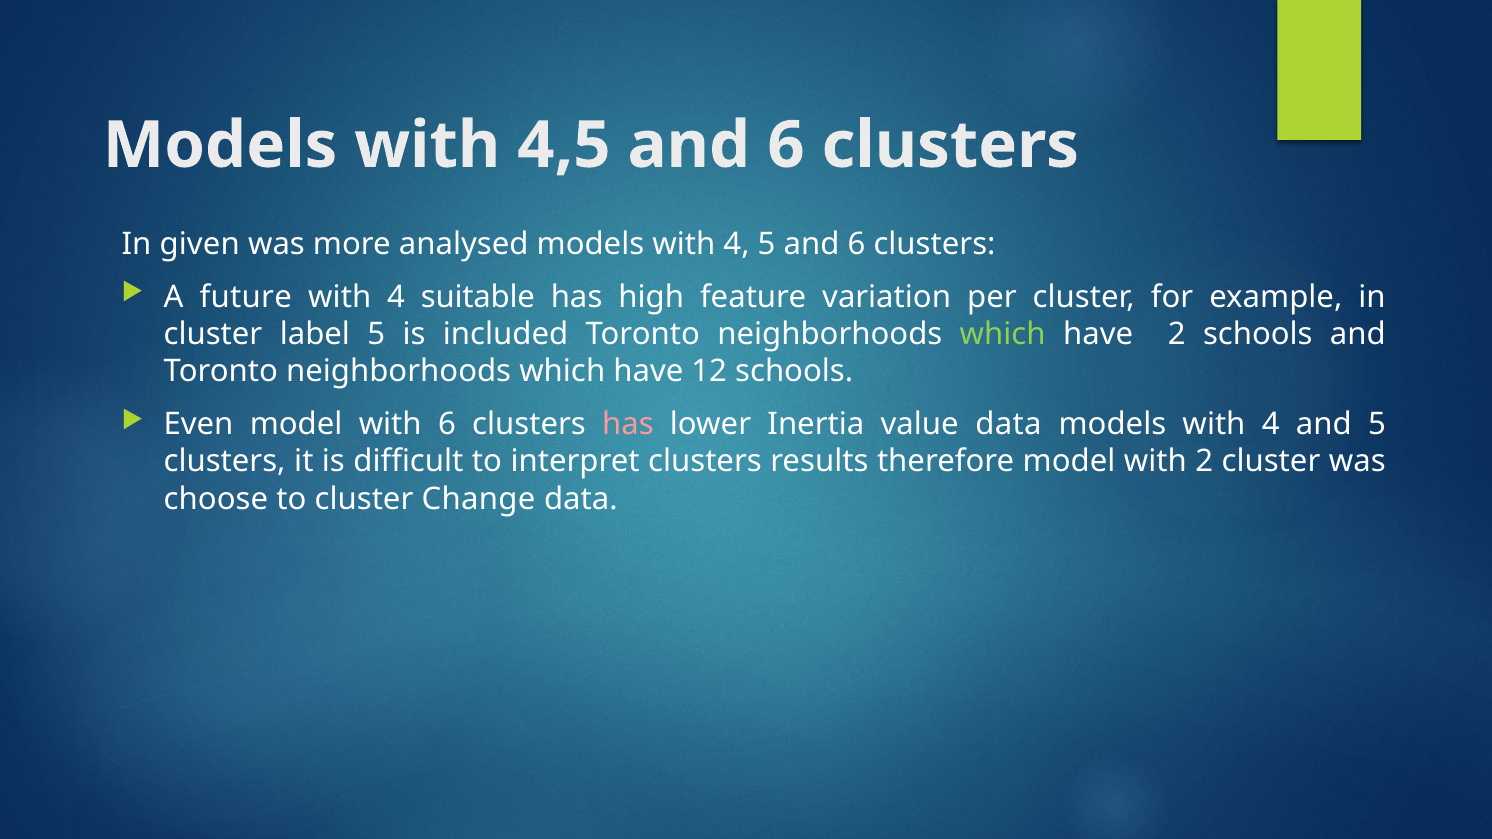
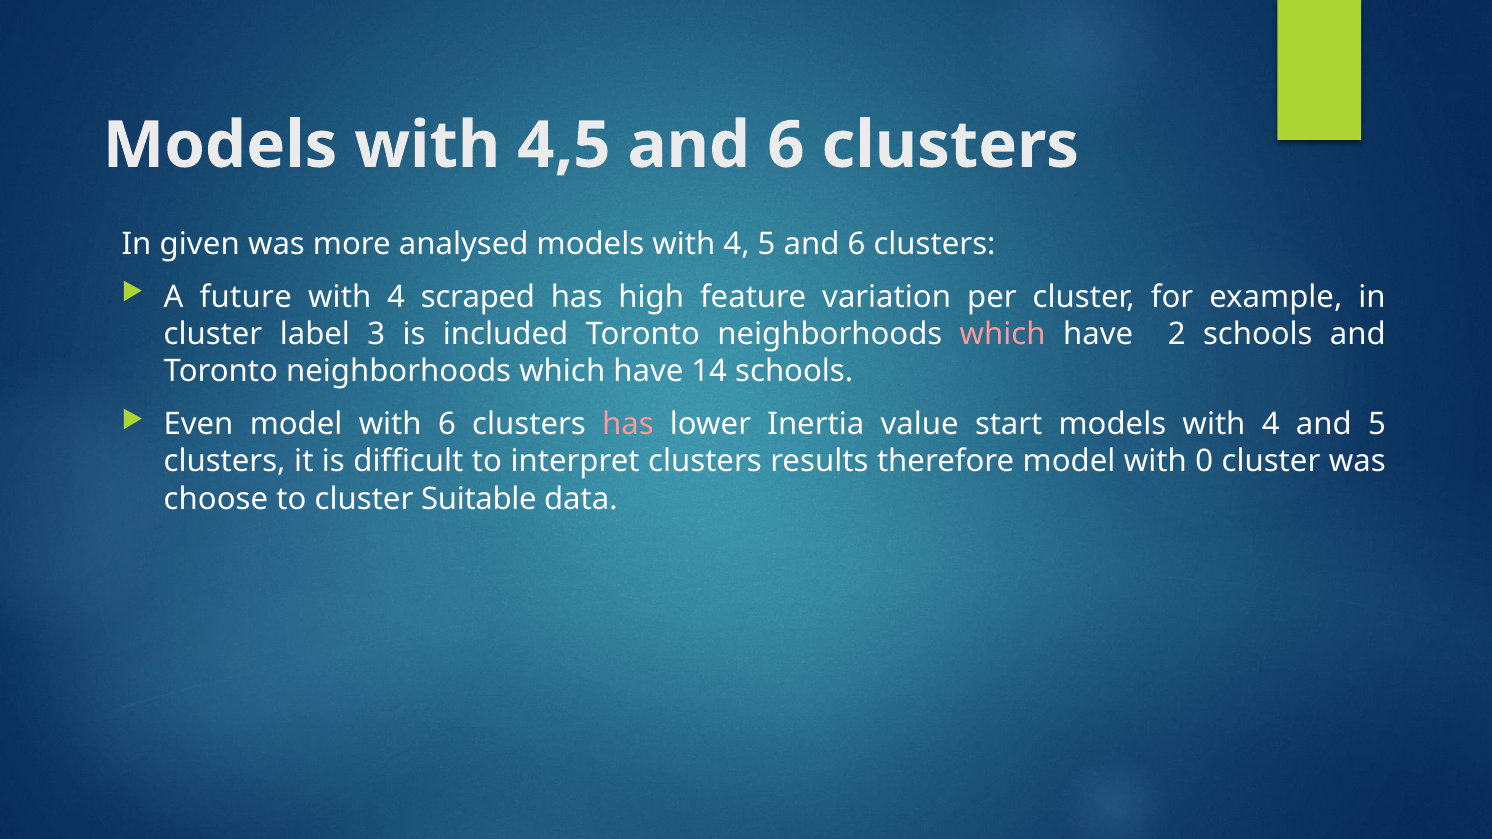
suitable: suitable -> scraped
label 5: 5 -> 3
which at (1003, 334) colour: light green -> pink
12: 12 -> 14
value data: data -> start
with 2: 2 -> 0
Change: Change -> Suitable
